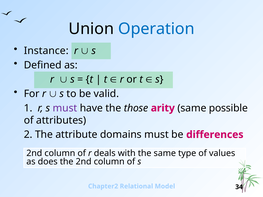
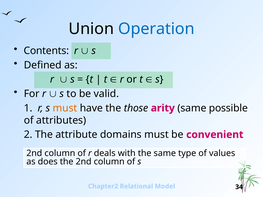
Instance: Instance -> Contents
must at (65, 108) colour: purple -> orange
differences: differences -> convenient
